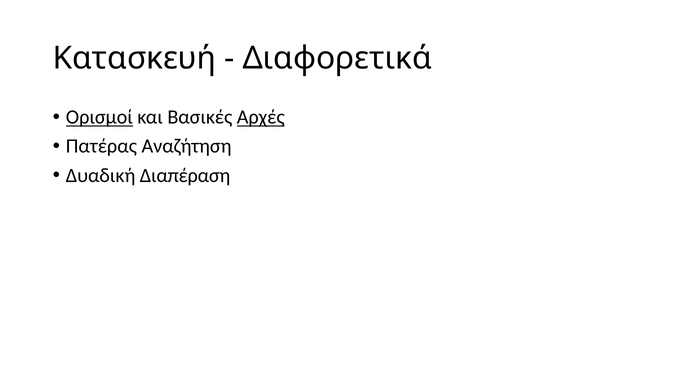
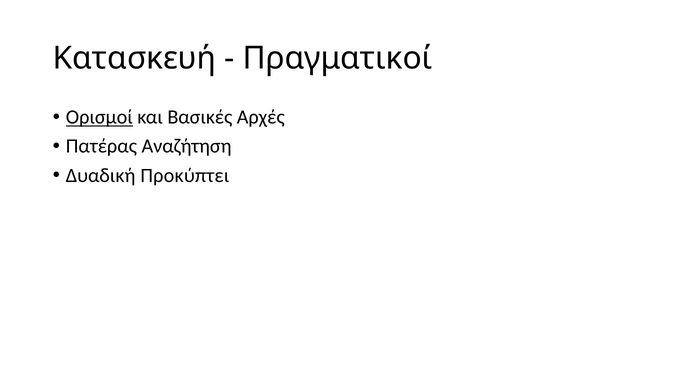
Διαφορετικά: Διαφορετικά -> Πραγματικοί
Αρχές underline: present -> none
Διαπέραση: Διαπέραση -> Προκύπτει
